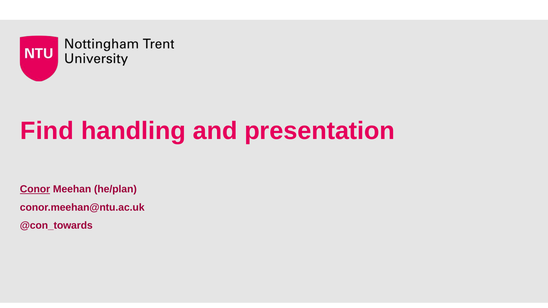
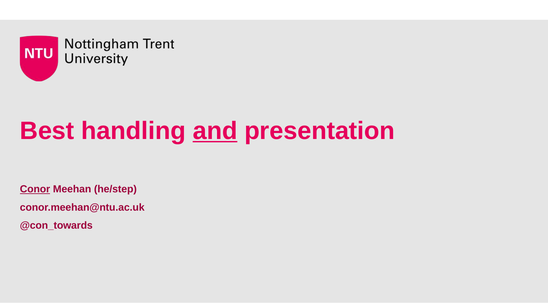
Find: Find -> Best
and underline: none -> present
he/plan: he/plan -> he/step
